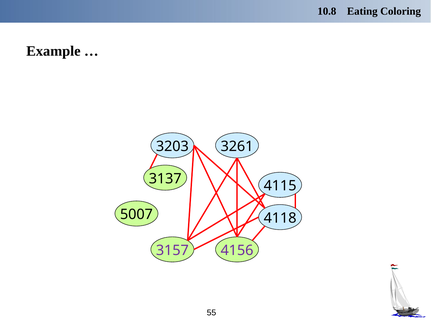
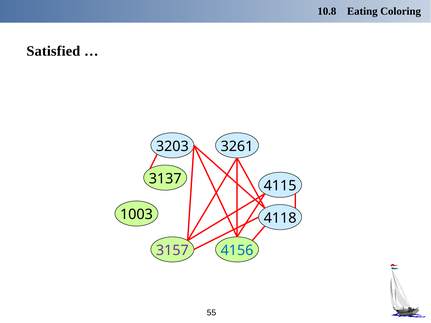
Example: Example -> Satisfied
5007: 5007 -> 1003
4156 colour: purple -> blue
